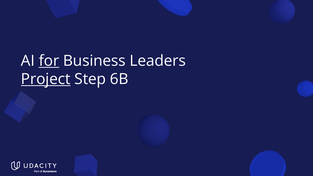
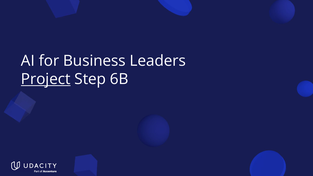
for underline: present -> none
